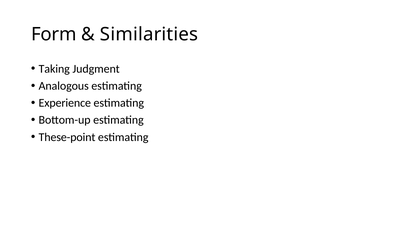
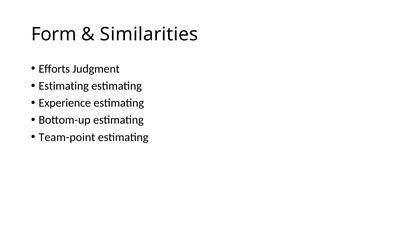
Taking: Taking -> Efforts
Analogous at (64, 86): Analogous -> Estimating
These-point: These-point -> Team-point
